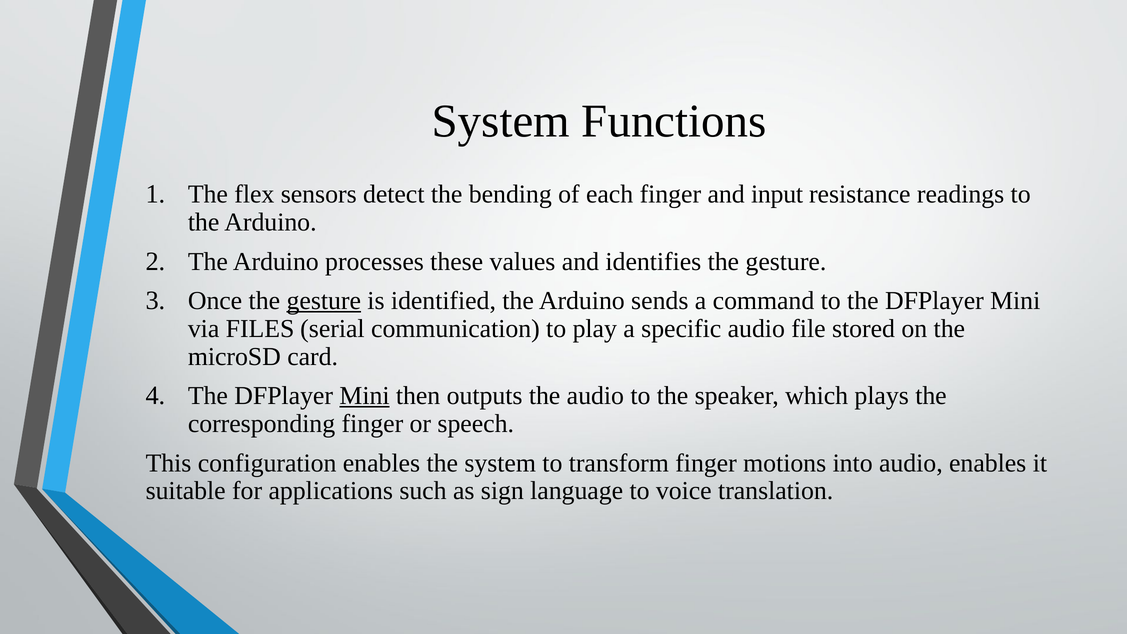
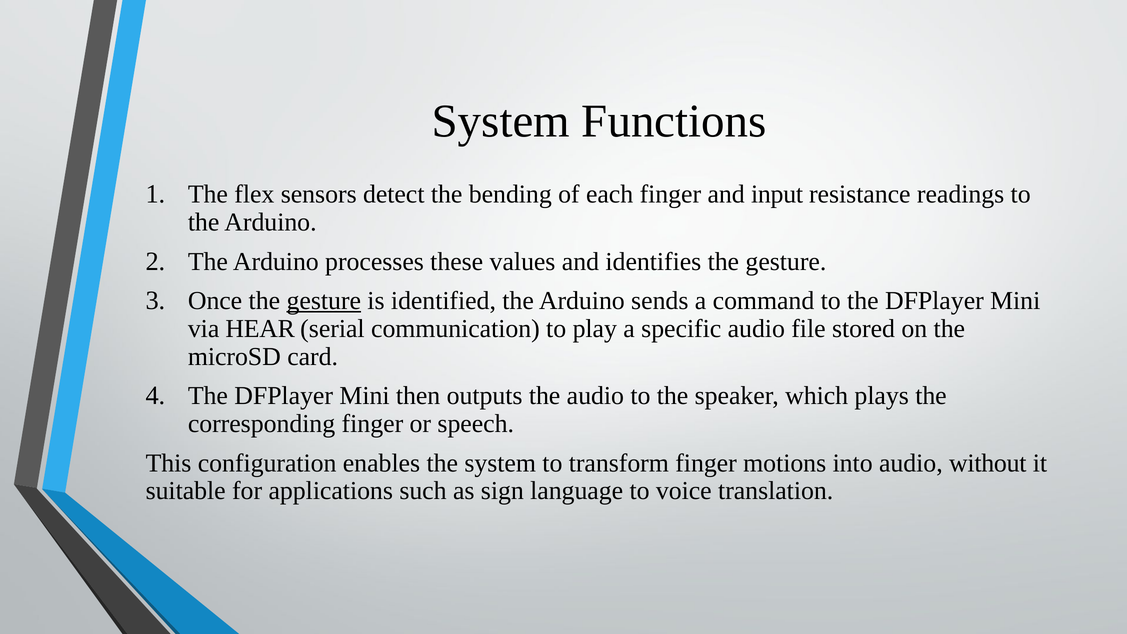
FILES: FILES -> HEAR
Mini at (364, 396) underline: present -> none
audio enables: enables -> without
